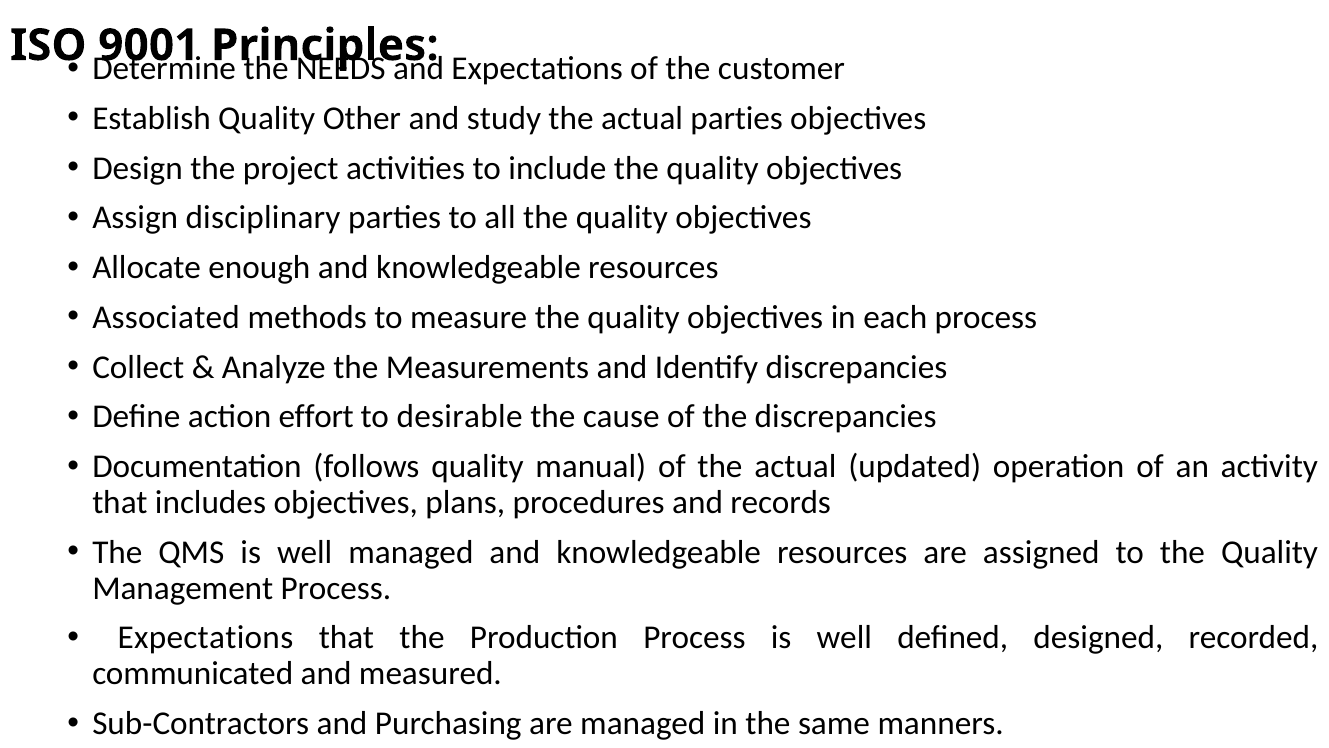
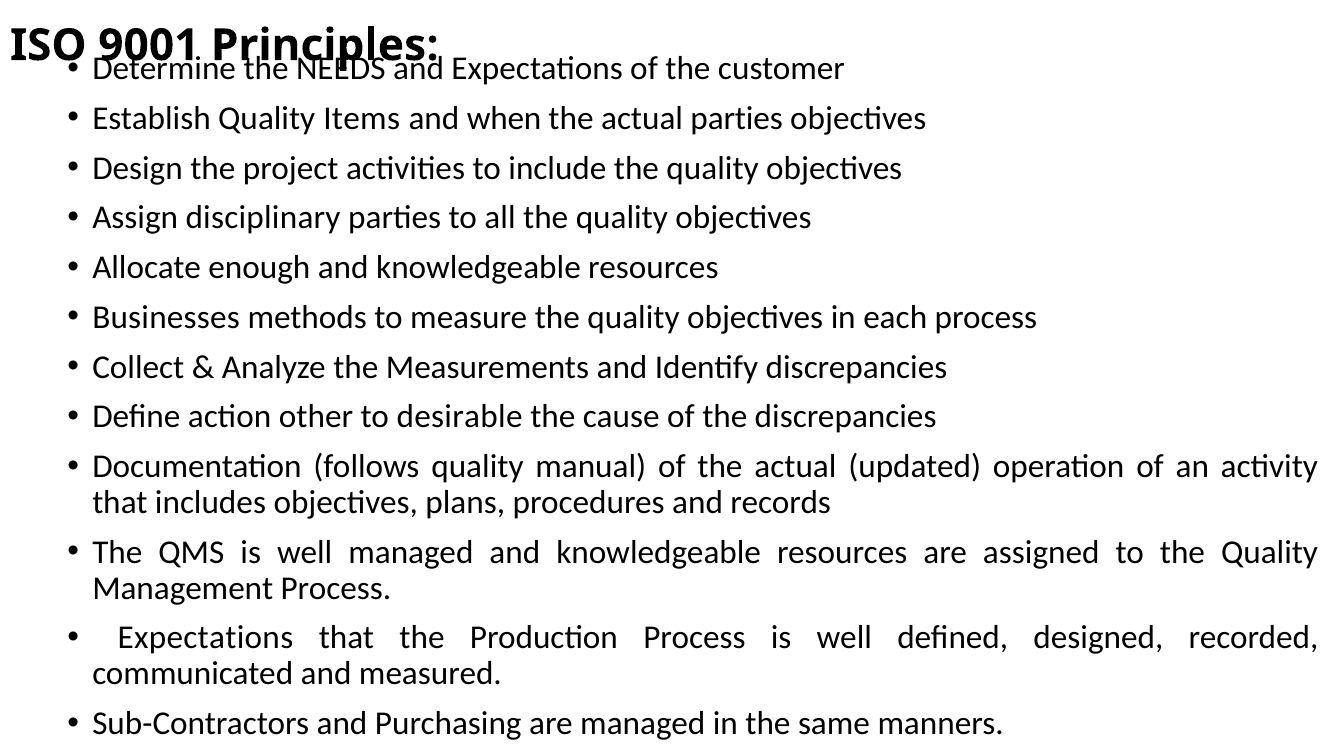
Other: Other -> Items
study: study -> when
Associated: Associated -> Businesses
effort: effort -> other
